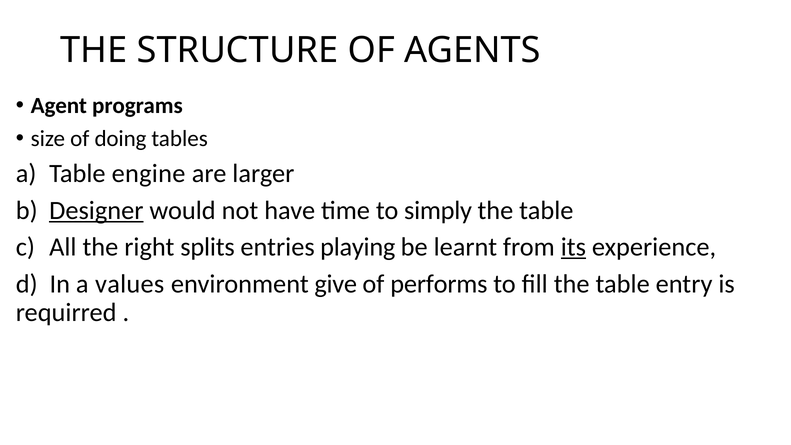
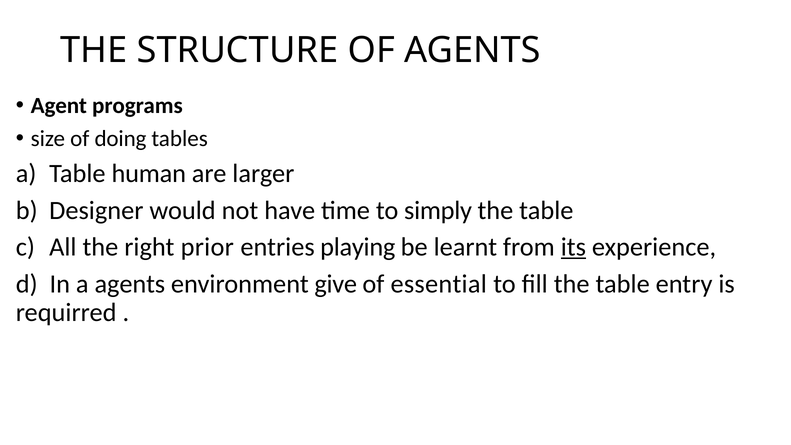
engine: engine -> human
Designer underline: present -> none
splits: splits -> prior
a values: values -> agents
performs: performs -> essential
